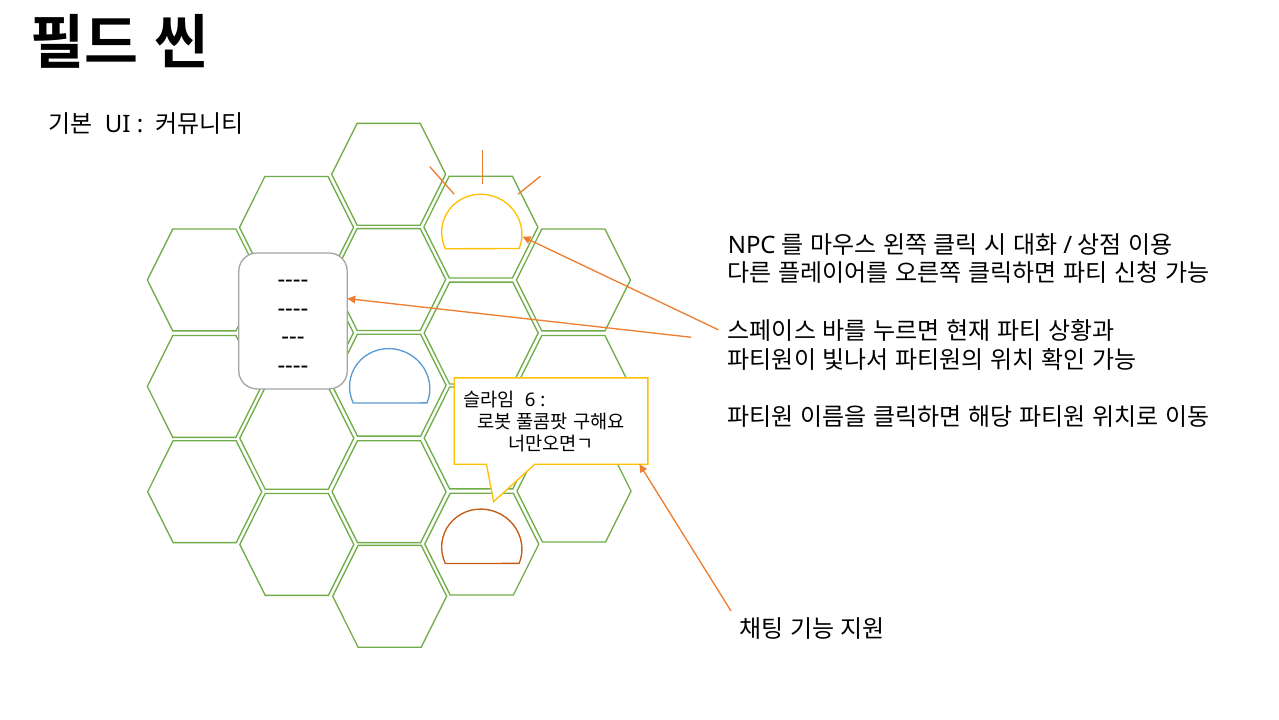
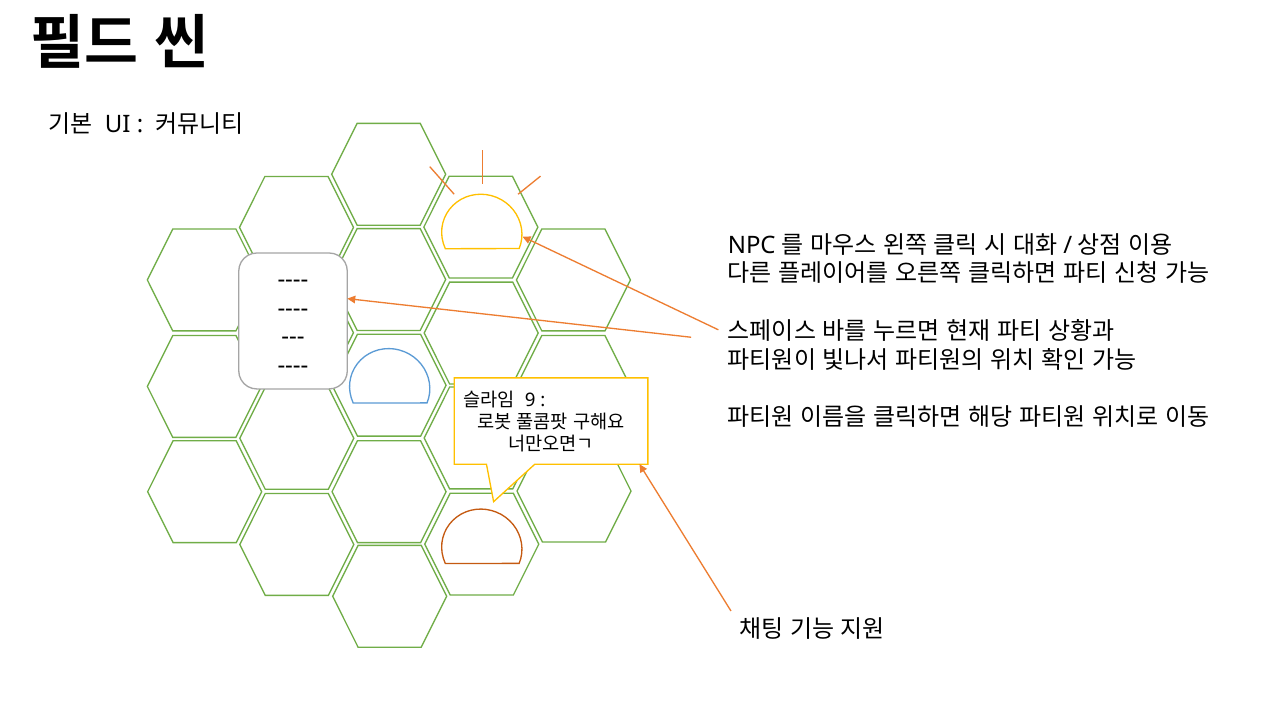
6: 6 -> 9
